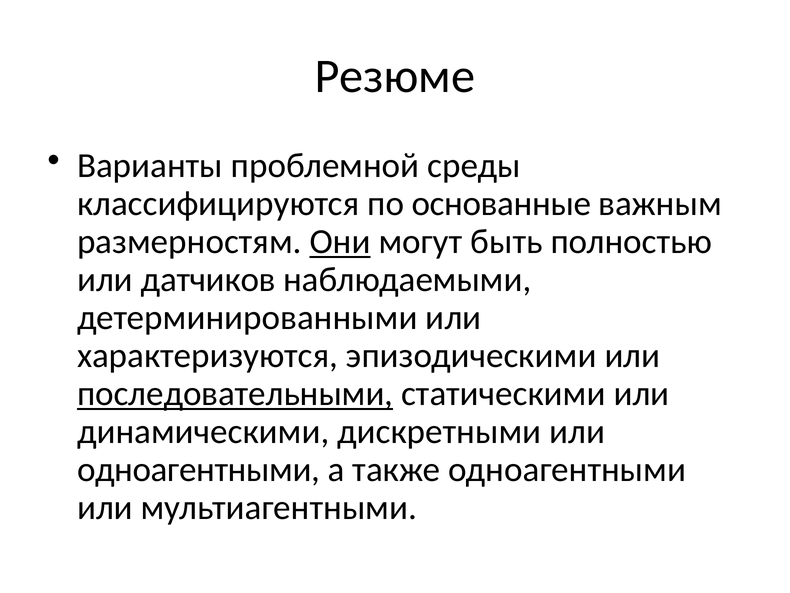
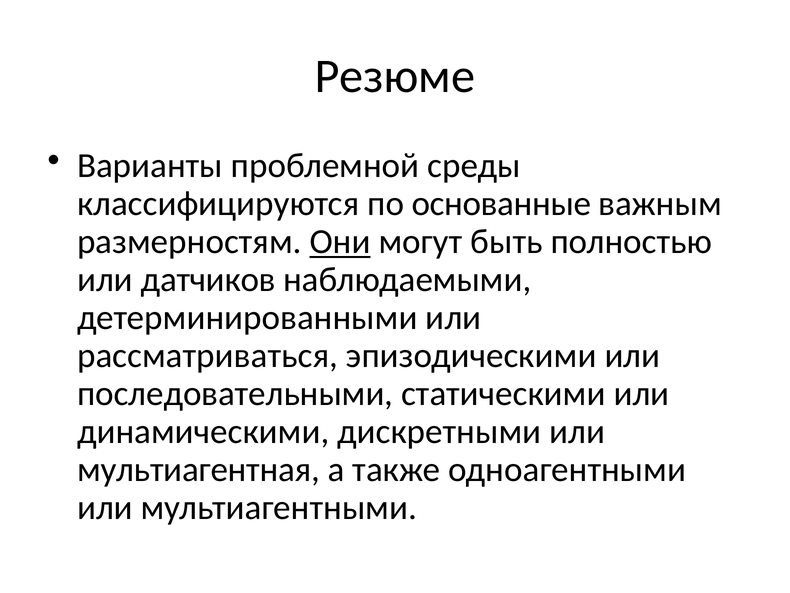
характеризуются: характеризуются -> рассматриваться
последовательными underline: present -> none
одноагентными at (199, 469): одноагентными -> мультиагентная
